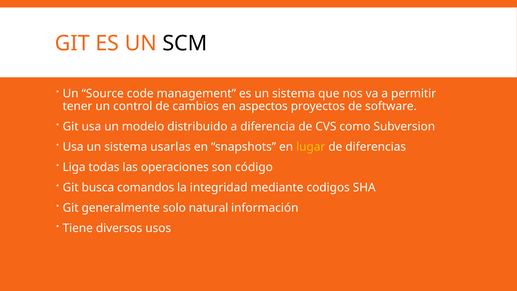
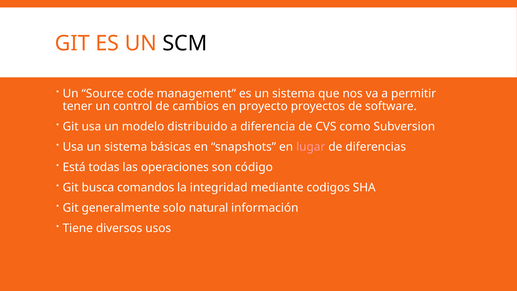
aspectos: aspectos -> proyecto
usarlas: usarlas -> básicas
lugar colour: yellow -> pink
Liga: Liga -> Está
